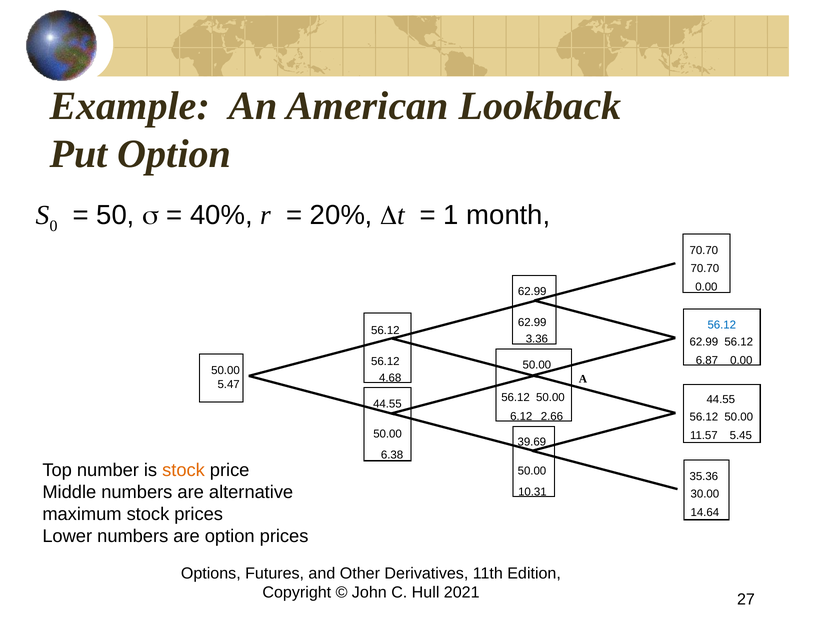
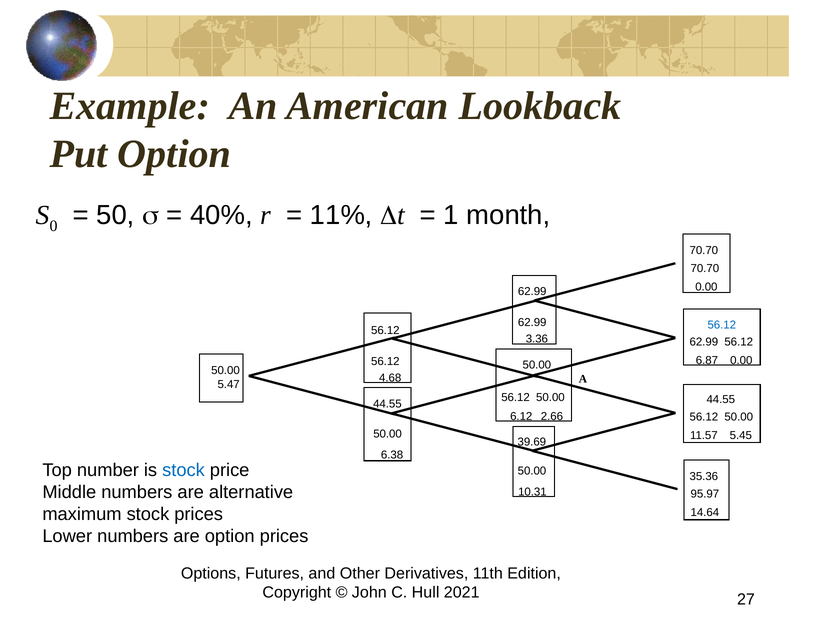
20%: 20% -> 11%
stock at (184, 470) colour: orange -> blue
30.00: 30.00 -> 95.97
